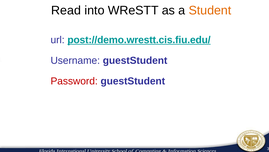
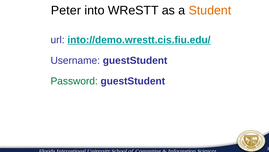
Read: Read -> Peter
post://demo.wrestt.cis.fiu.edu/: post://demo.wrestt.cis.fiu.edu/ -> into://demo.wrestt.cis.fiu.edu/
Password colour: red -> green
